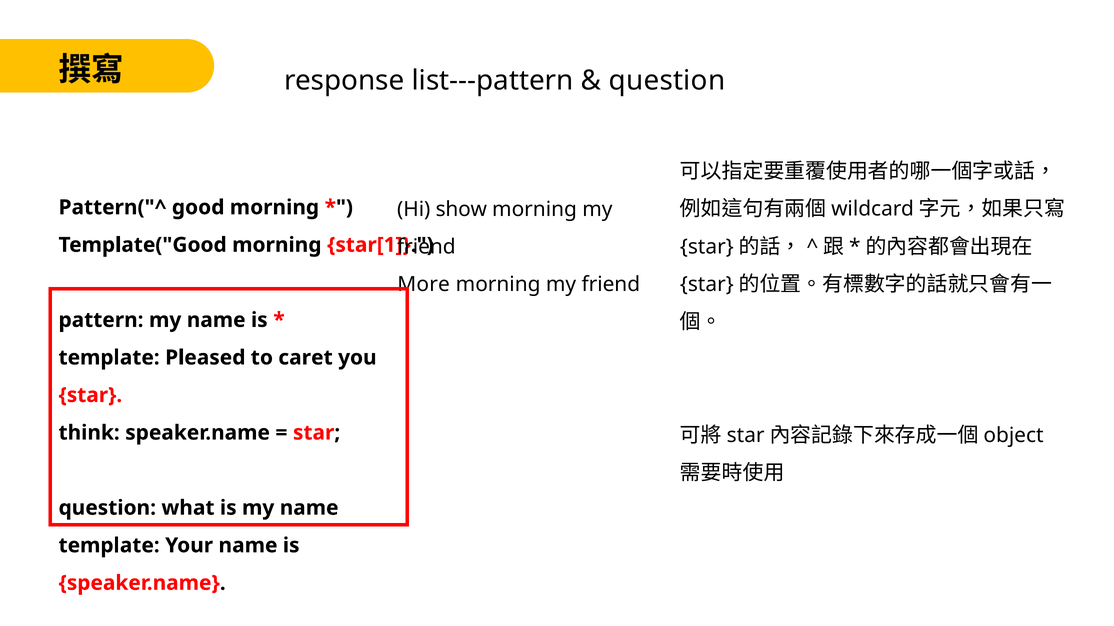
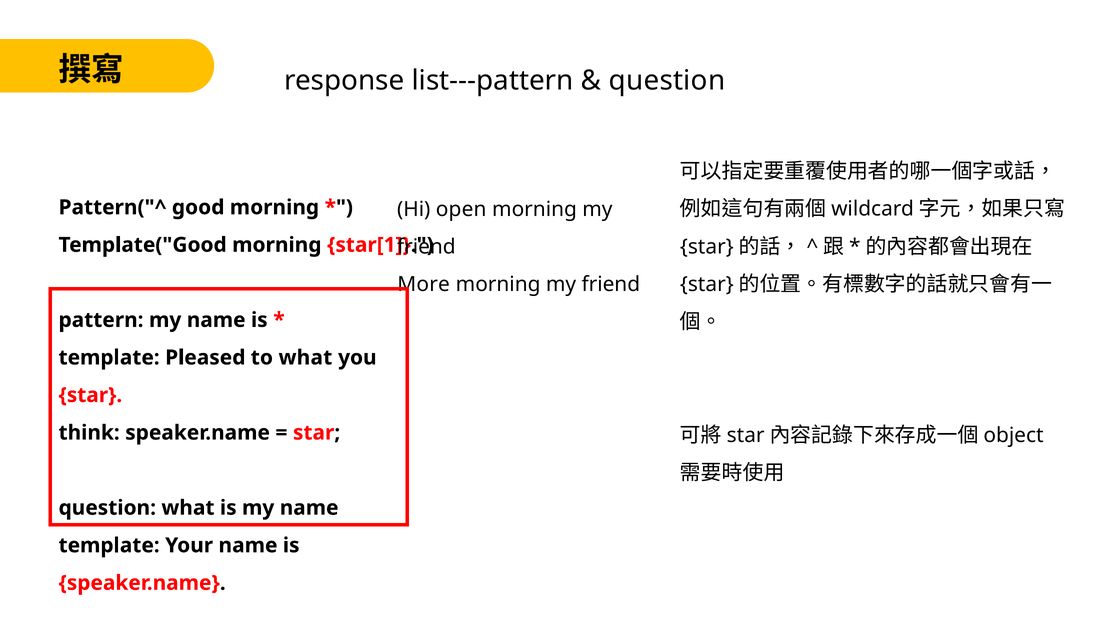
show: show -> open
to caret: caret -> what
